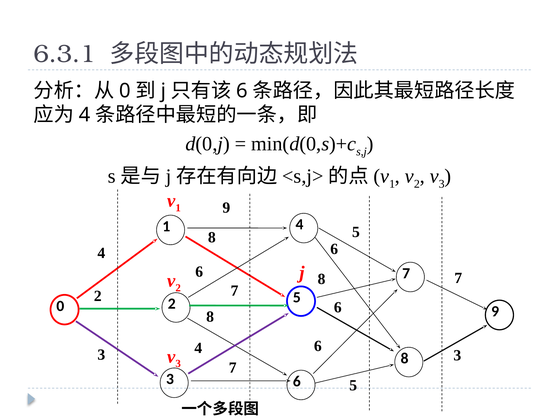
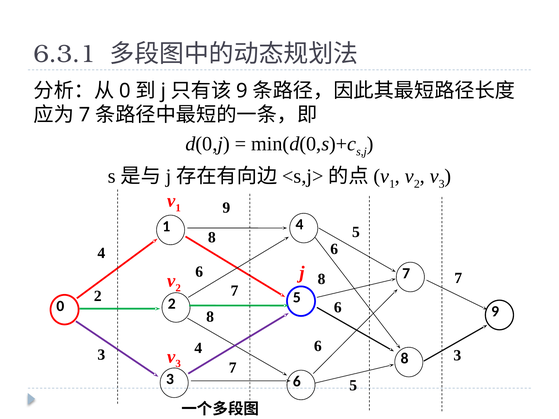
6 at (242, 91): 6 -> 9
4 at (85, 115): 4 -> 7
